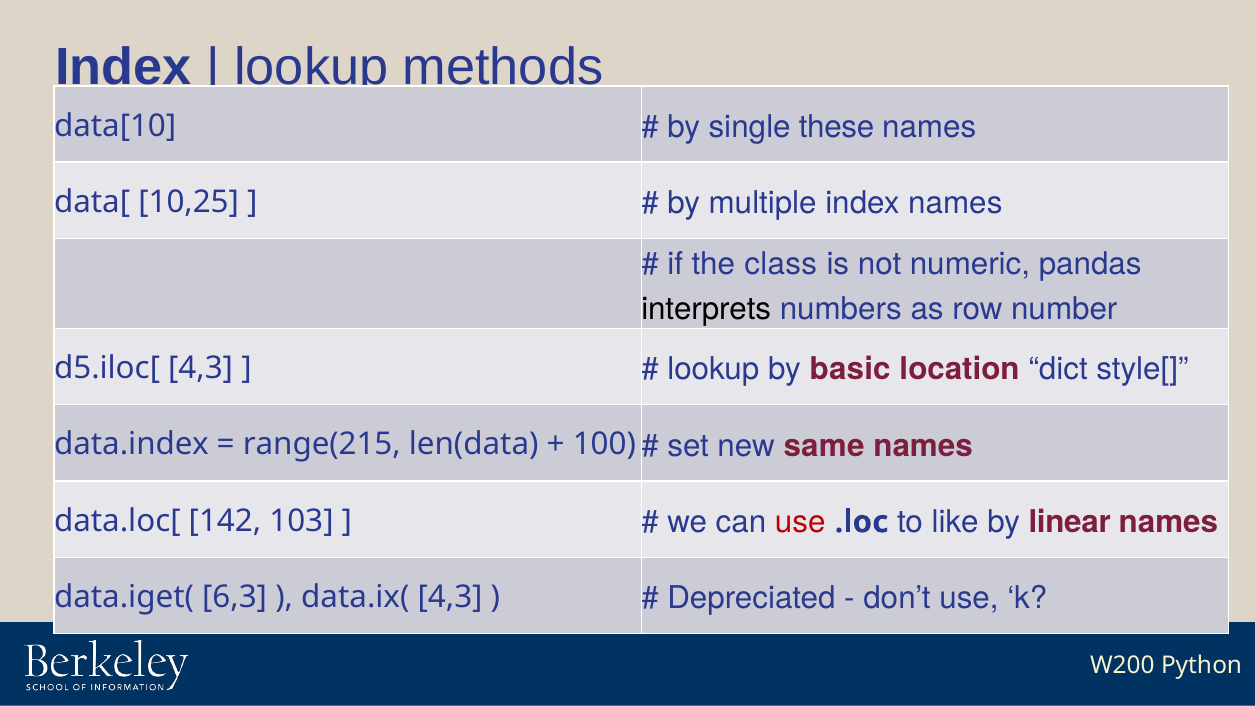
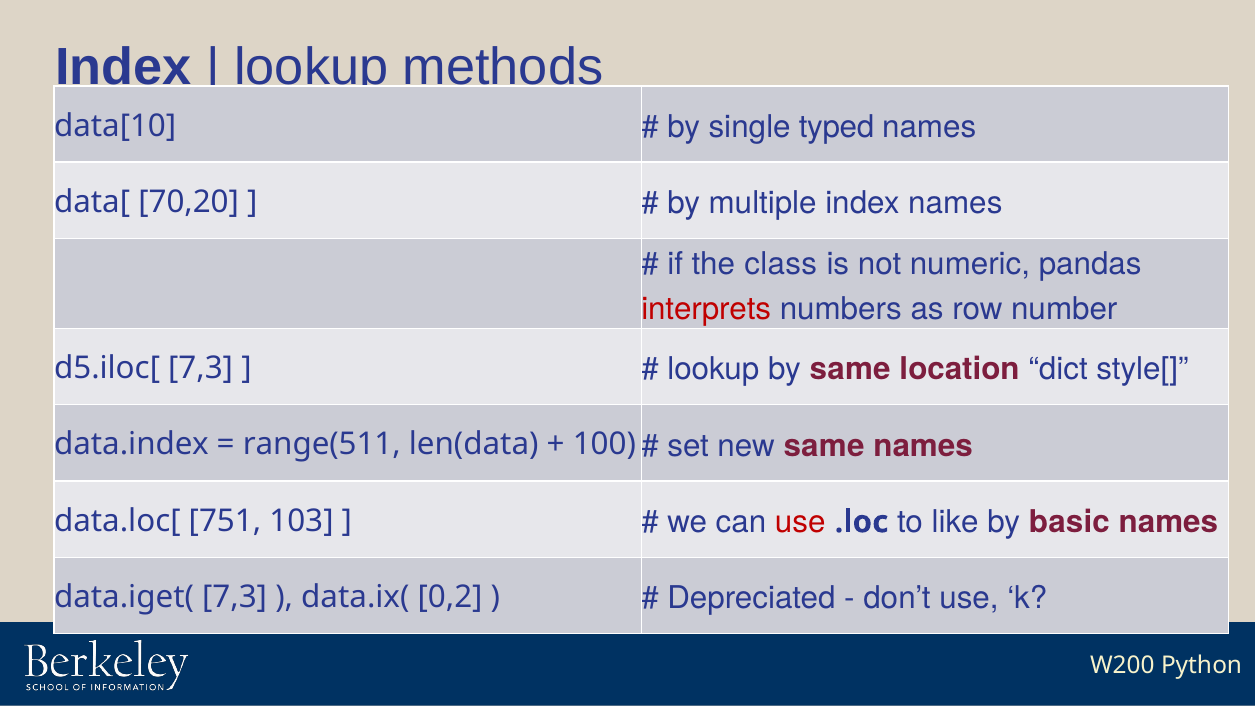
these: these -> typed
10,25: 10,25 -> 70,20
interprets colour: black -> red
d5.iloc[ 4,3: 4,3 -> 7,3
by basic: basic -> same
range(215: range(215 -> range(511
142: 142 -> 751
linear: linear -> basic
data.iget( 6,3: 6,3 -> 7,3
data.ix( 4,3: 4,3 -> 0,2
